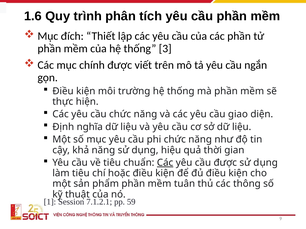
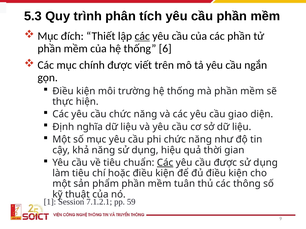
1.6: 1.6 -> 5.3
các at (142, 36) underline: none -> present
3: 3 -> 6
